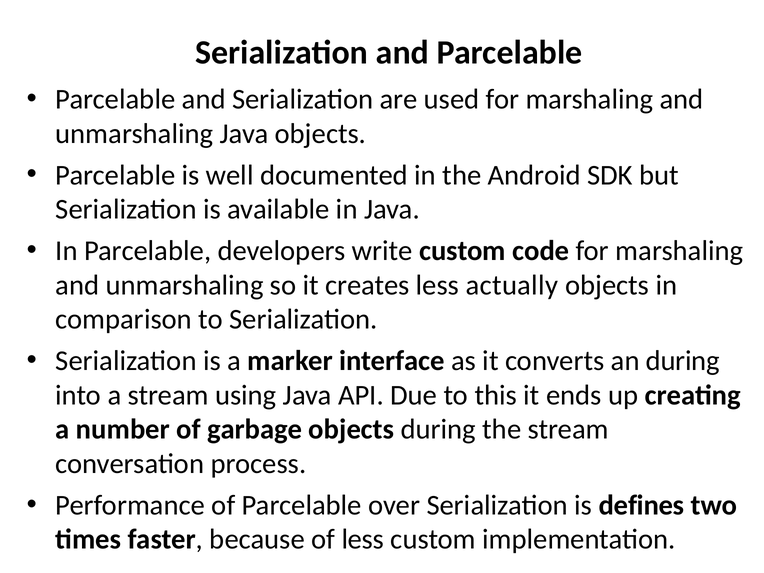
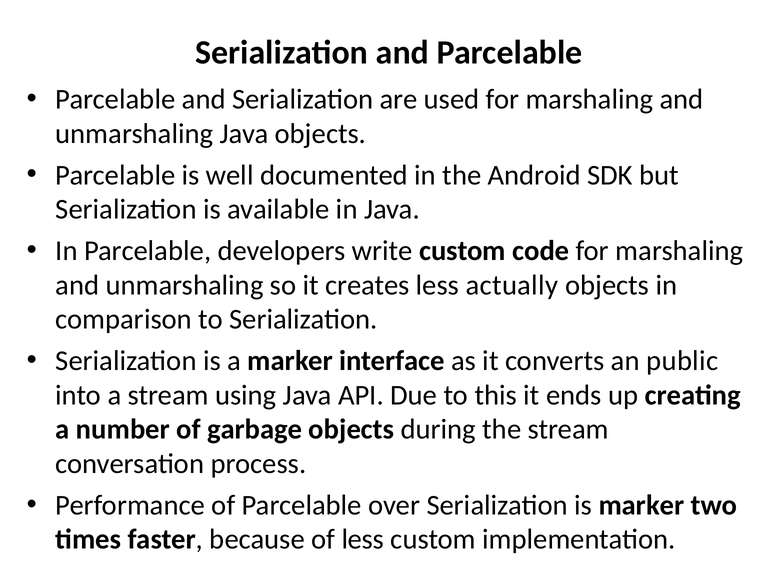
an during: during -> public
is defines: defines -> marker
